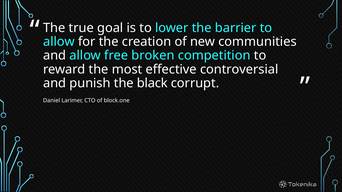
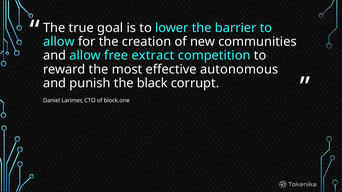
broken: broken -> extract
controversial: controversial -> autonomous
